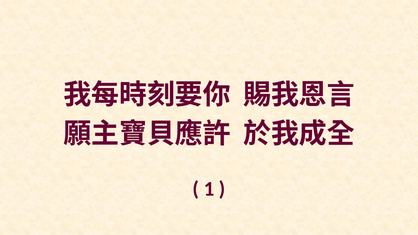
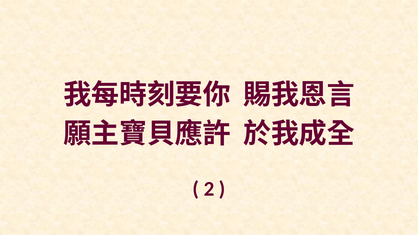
1: 1 -> 2
